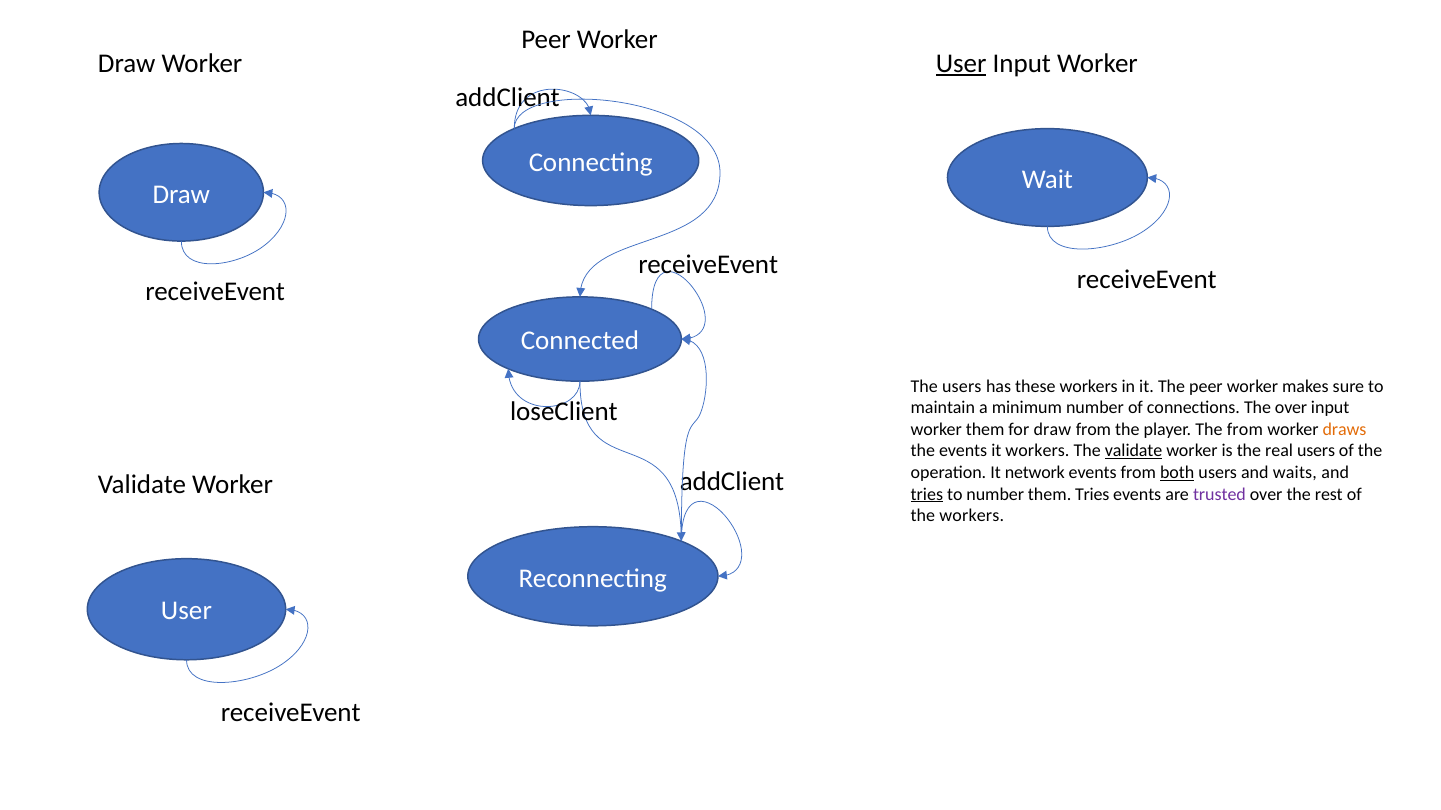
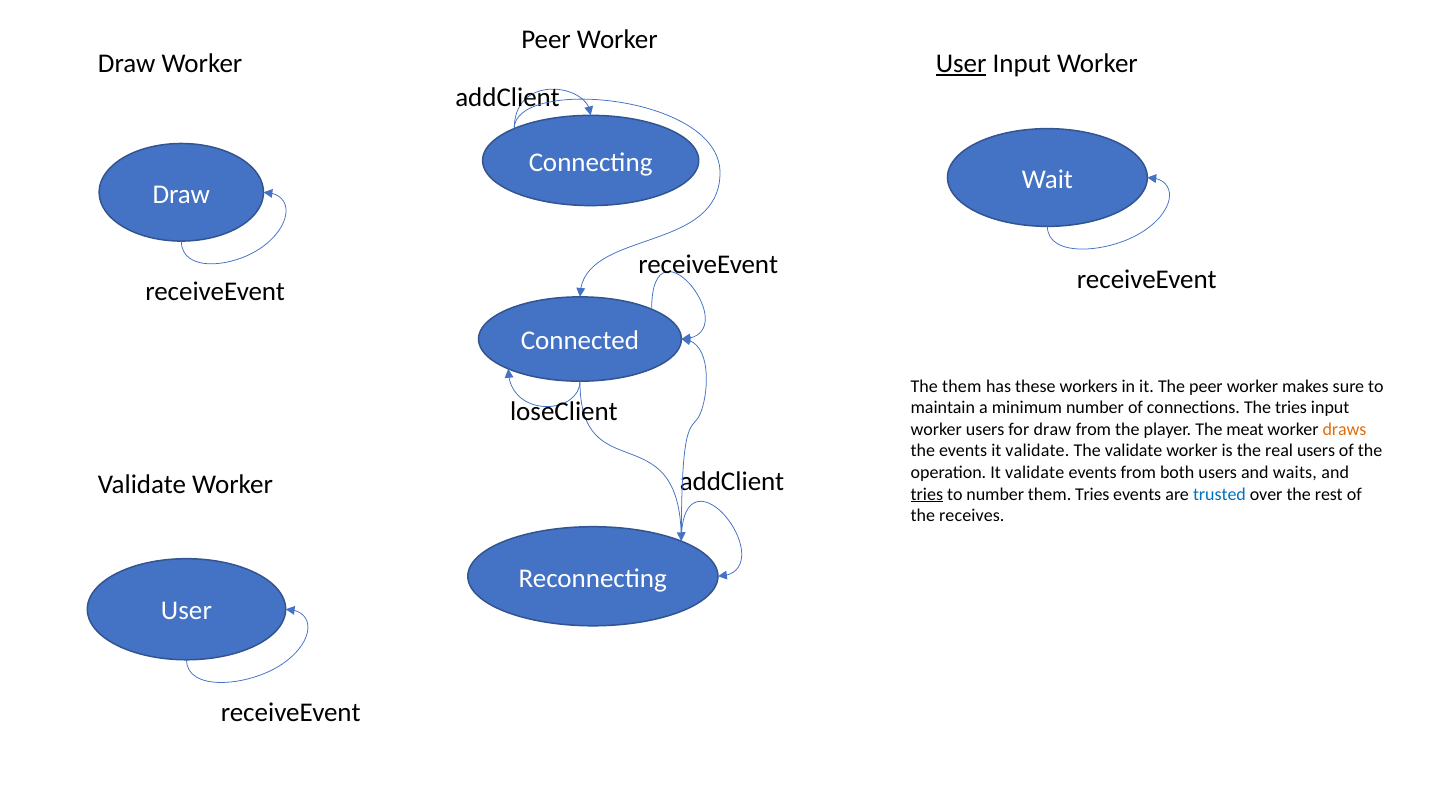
The users: users -> them
The over: over -> tries
worker them: them -> users
The from: from -> meat
events it workers: workers -> validate
validate at (1134, 451) underline: present -> none
operation It network: network -> validate
both underline: present -> none
trusted colour: purple -> blue
the workers: workers -> receives
